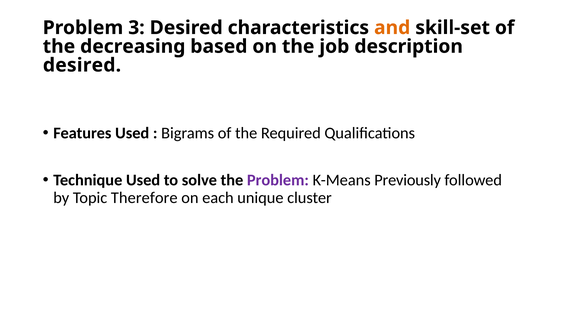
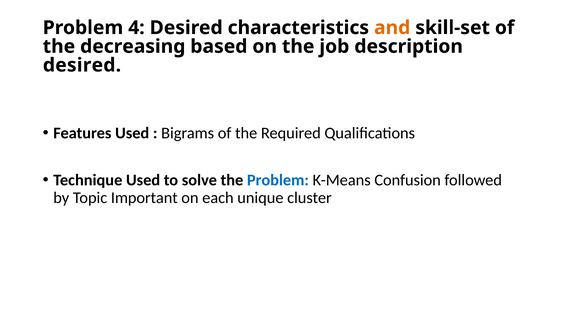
3: 3 -> 4
Problem at (278, 180) colour: purple -> blue
Previously: Previously -> Confusion
Therefore: Therefore -> Important
